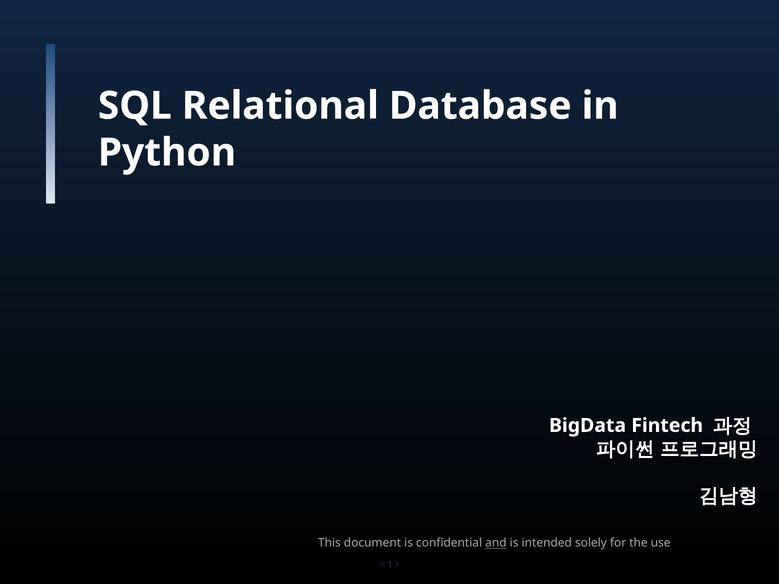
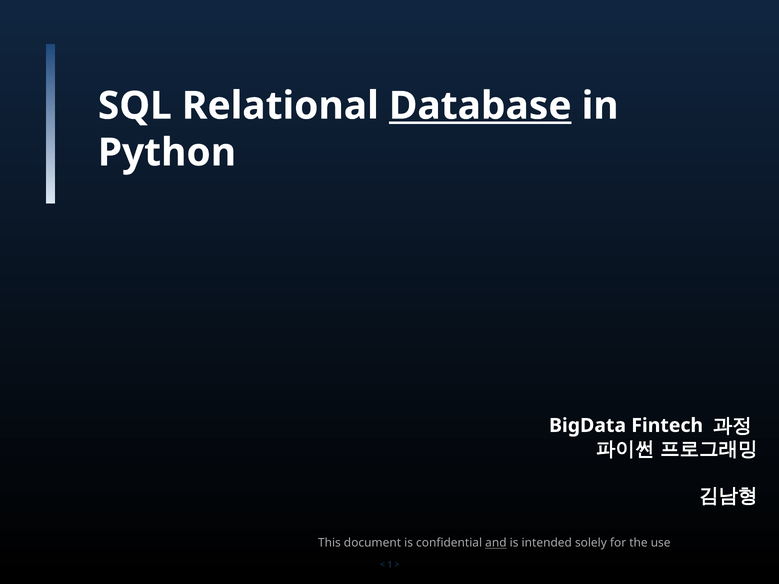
Database underline: none -> present
